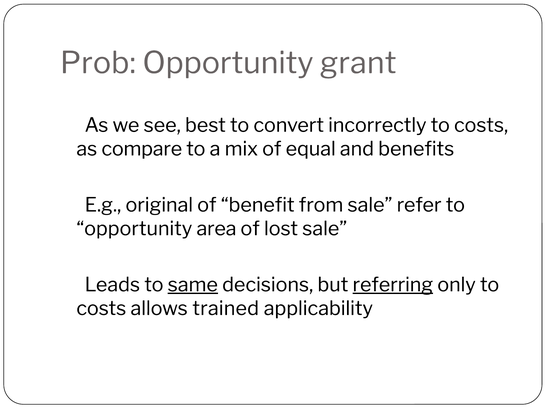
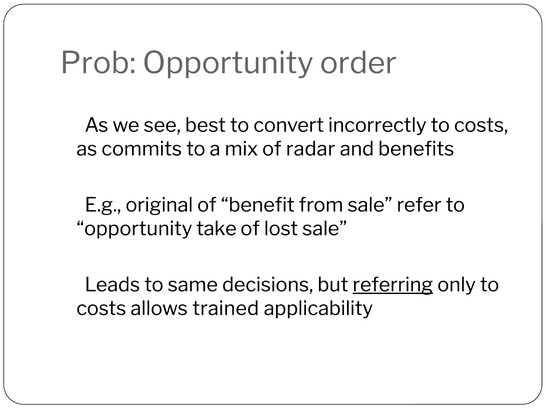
grant: grant -> order
compare: compare -> commits
equal: equal -> radar
area: area -> take
same underline: present -> none
